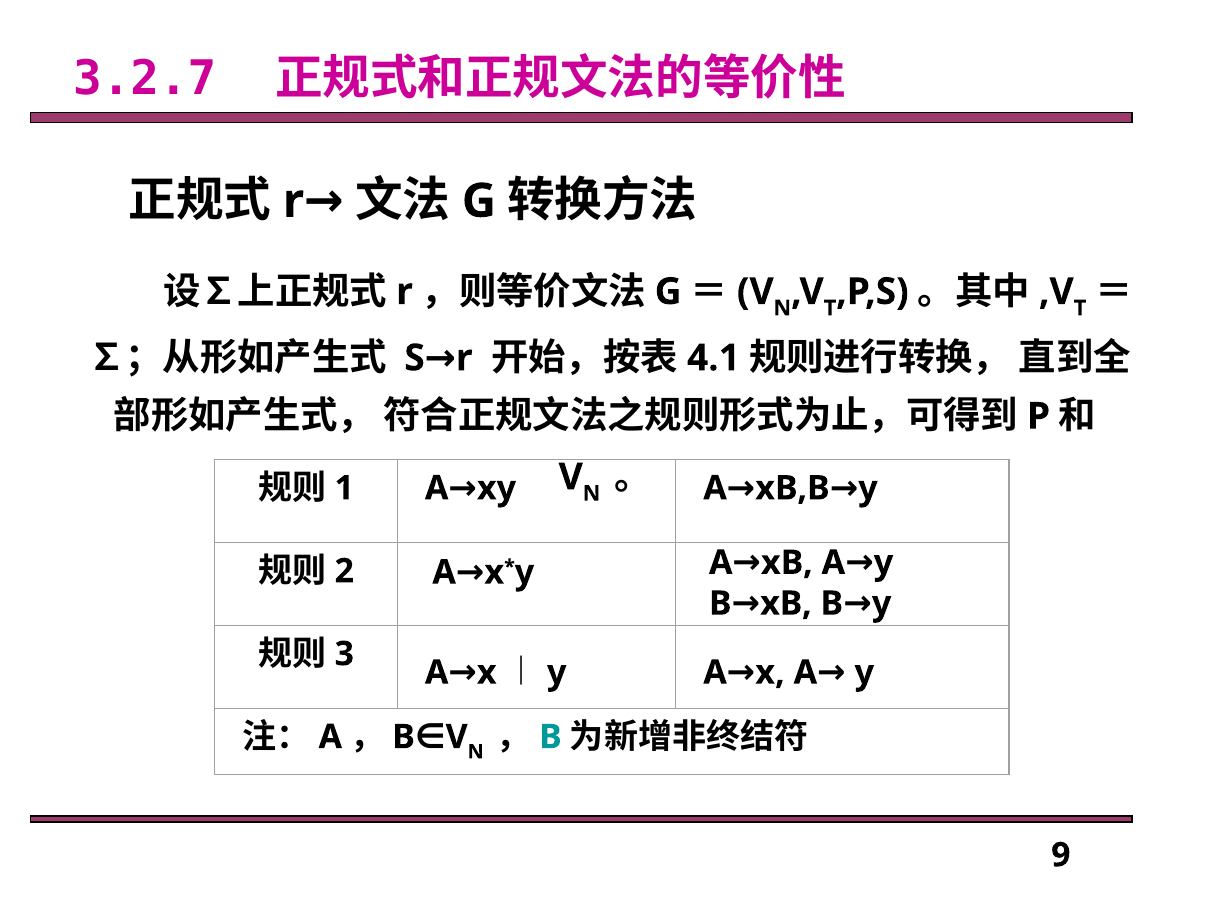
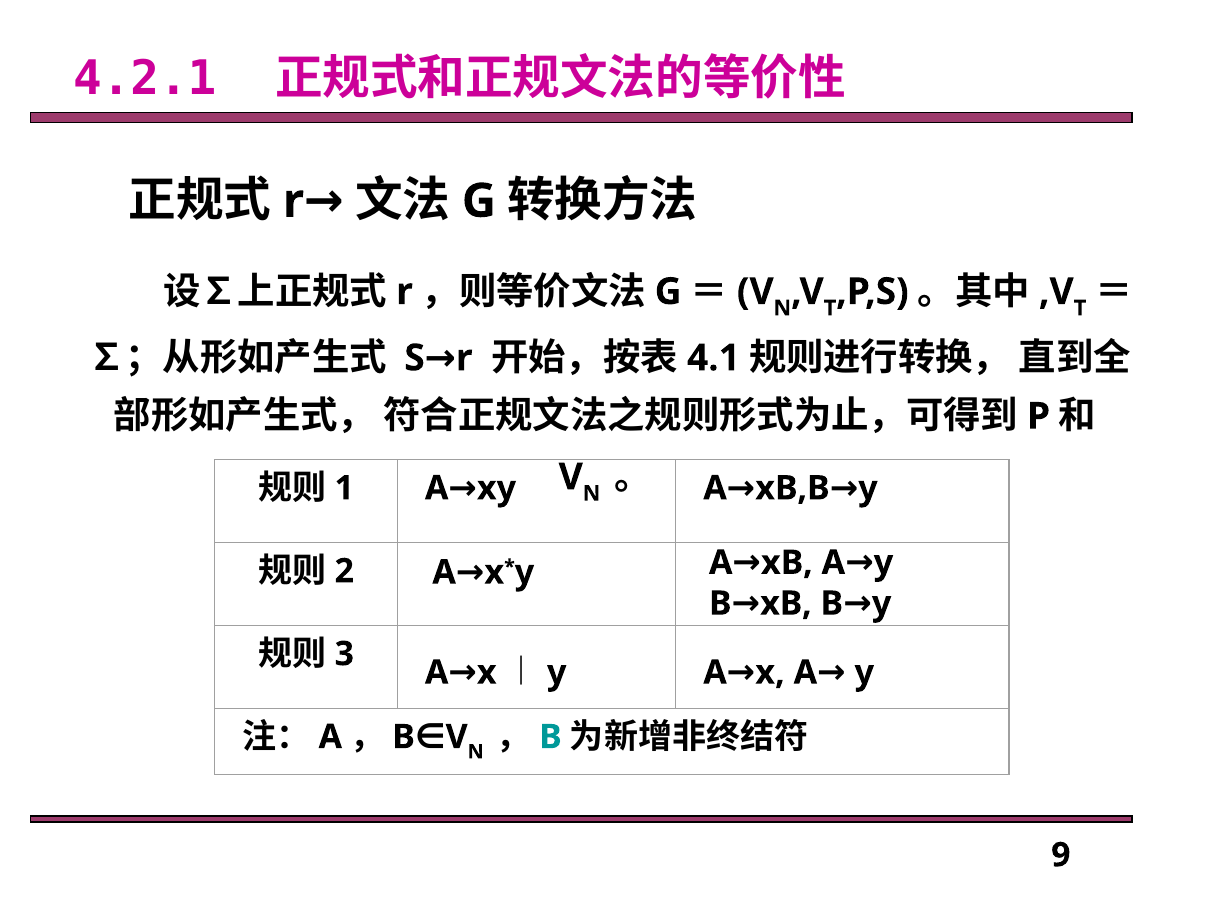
3.2.7: 3.2.7 -> 4.2.1
